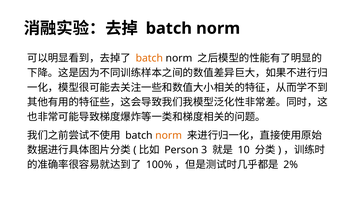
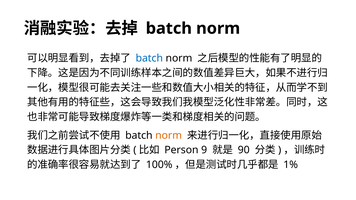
batch at (149, 58) colour: orange -> blue
3: 3 -> 9
10: 10 -> 90
2%: 2% -> 1%
